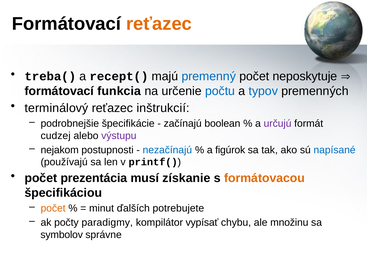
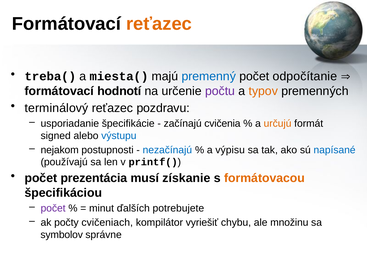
recept(: recept( -> miesta(
neposkytuje: neposkytuje -> odpočítanie
funkcia: funkcia -> hodnotí
počtu colour: blue -> purple
typov colour: blue -> orange
inštrukcií: inštrukcií -> pozdravu
podrobnejšie: podrobnejšie -> usporiadanie
boolean: boolean -> cvičenia
určujú colour: purple -> orange
cudzej: cudzej -> signed
výstupu colour: purple -> blue
figúrok: figúrok -> výpisu
počet at (53, 208) colour: orange -> purple
paradigmy: paradigmy -> cvičeniach
vypísať: vypísať -> vyriešiť
